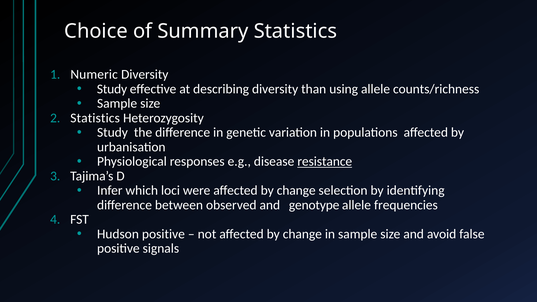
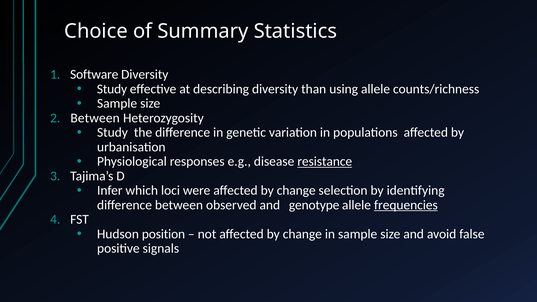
Numeric: Numeric -> Software
Statistics at (95, 118): Statistics -> Between
frequencies underline: none -> present
Hudson positive: positive -> position
